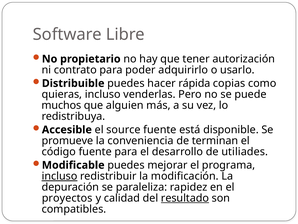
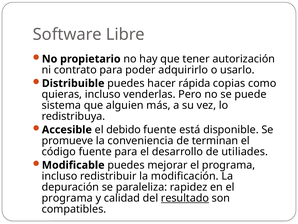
muchos: muchos -> sistema
source: source -> debido
incluso at (60, 176) underline: present -> none
proyectos at (67, 198): proyectos -> programa
